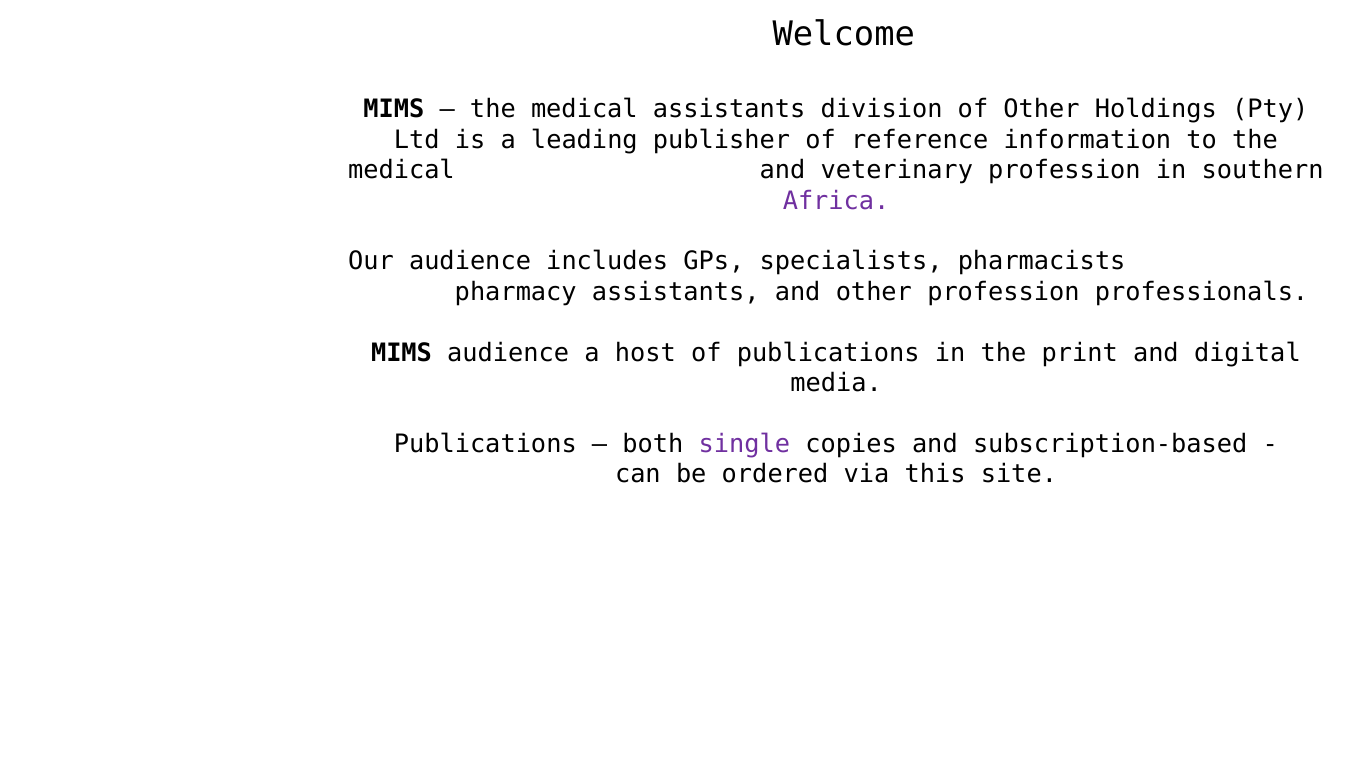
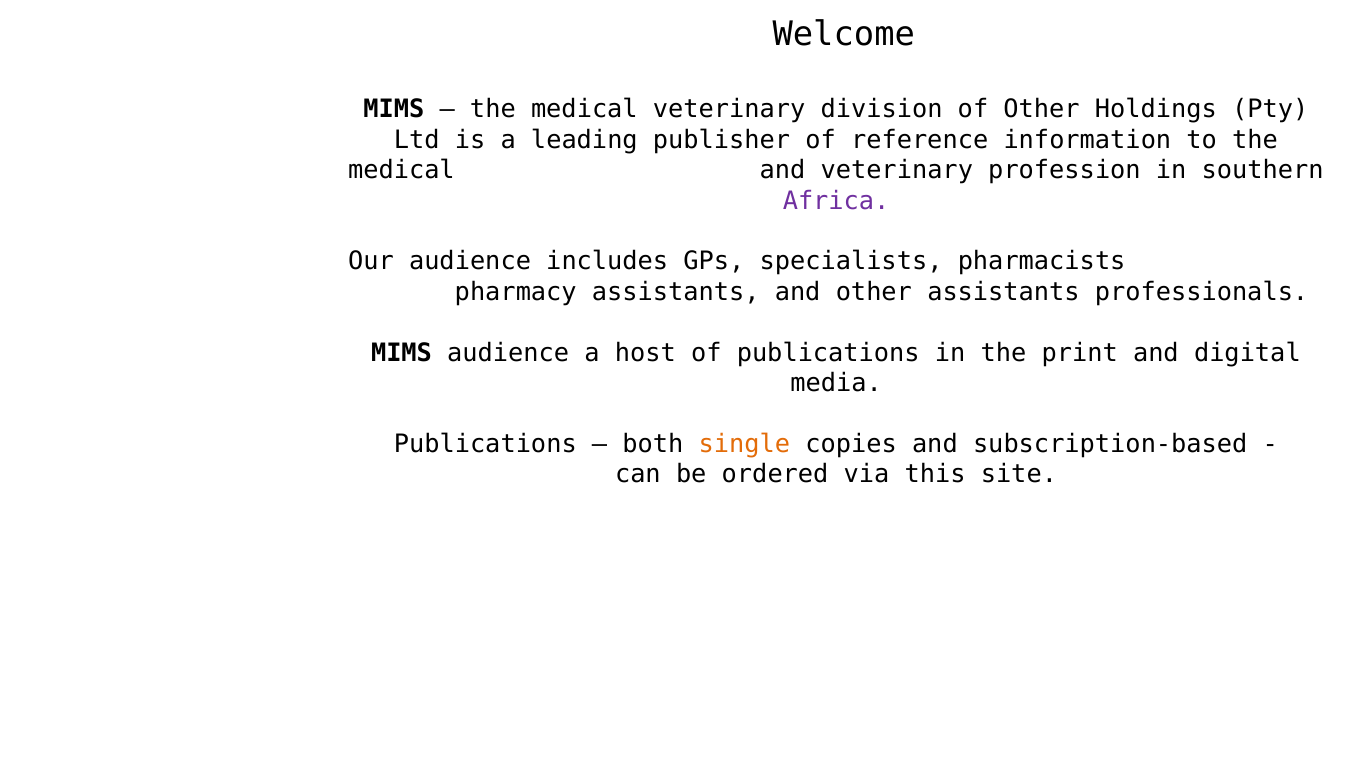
medical assistants: assistants -> veterinary
other profession: profession -> assistants
single colour: purple -> orange
